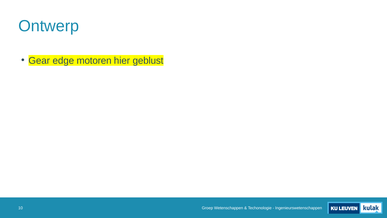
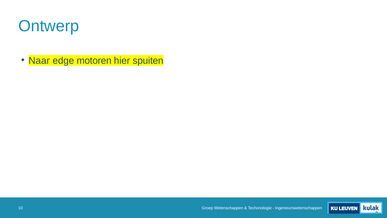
Gear: Gear -> Naar
geblust: geblust -> spuiten
